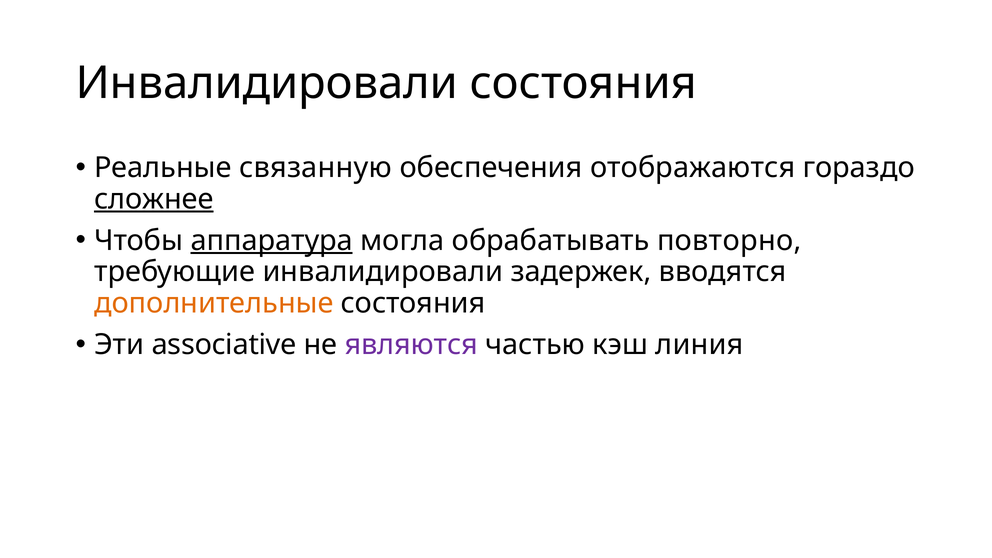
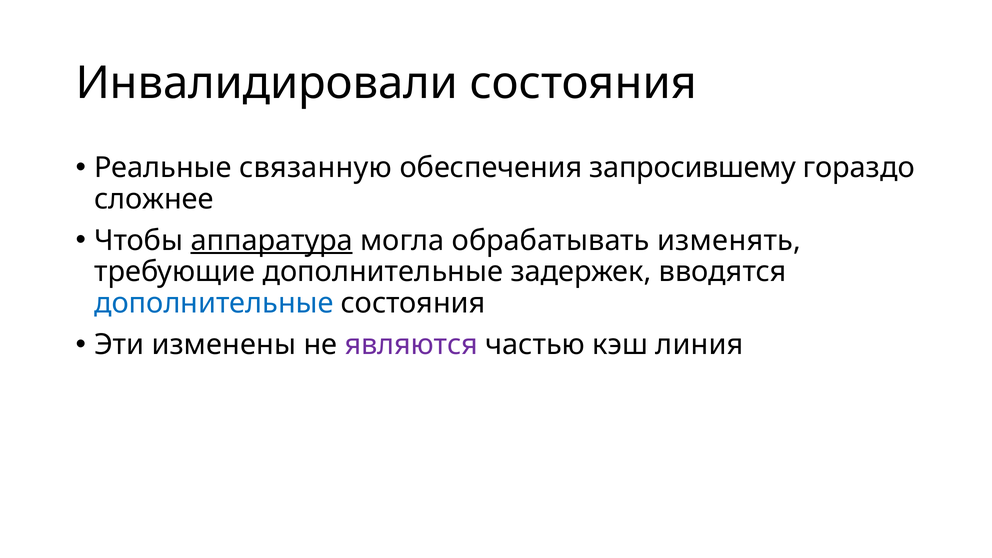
отображаются: отображаются -> запросившему
сложнее underline: present -> none
повторно: повторно -> изменять
требующие инвалидировали: инвалидировали -> дополнительные
дополнительные at (214, 303) colour: orange -> blue
associative: associative -> изменены
